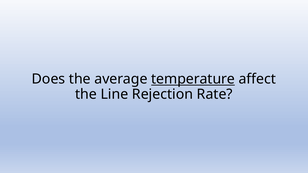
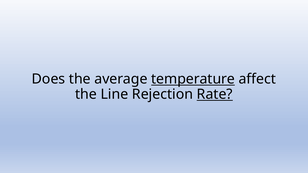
Rate underline: none -> present
